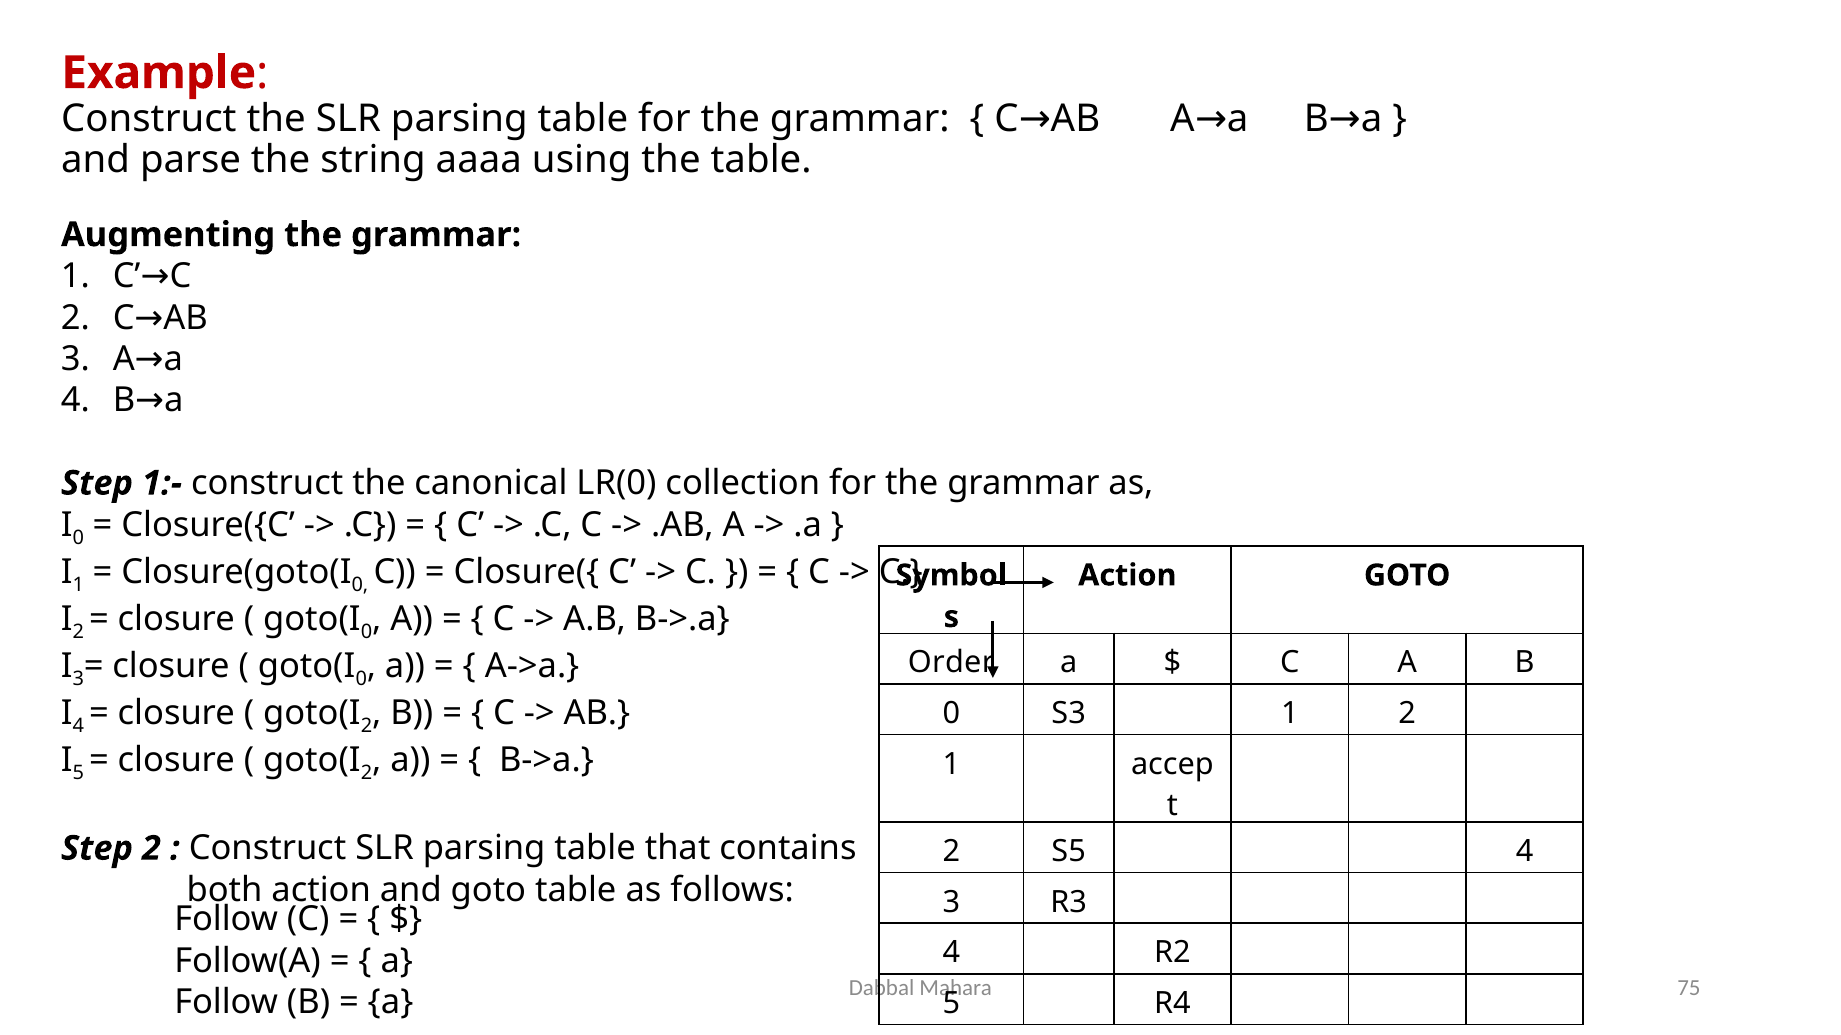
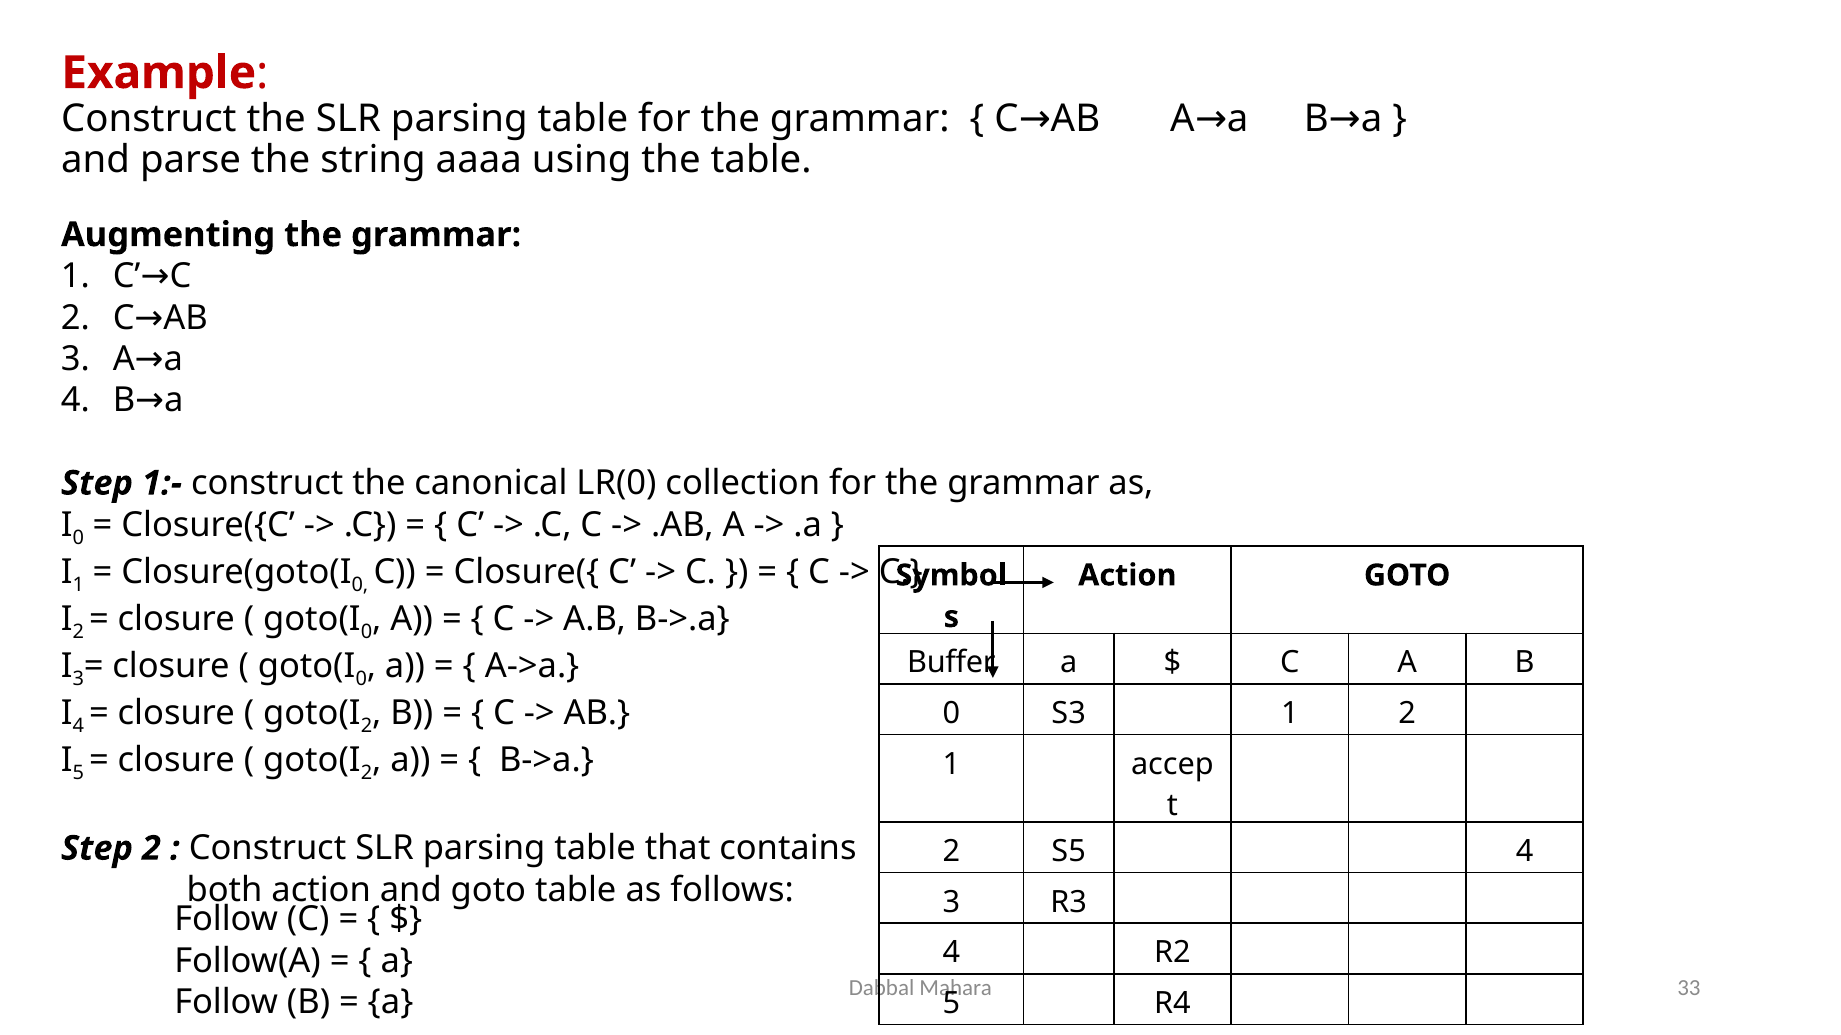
Order: Order -> Buffer
75: 75 -> 33
